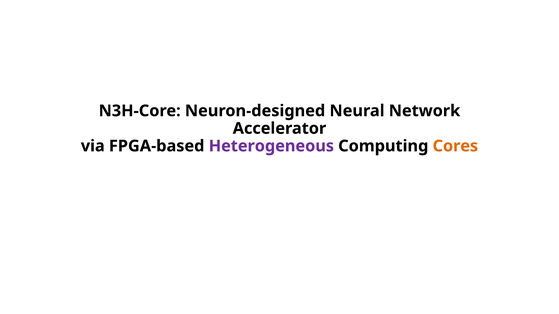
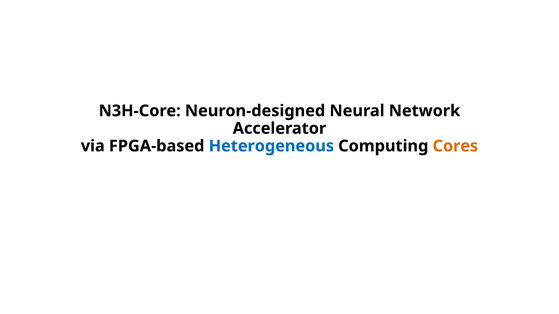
Heterogeneous colour: purple -> blue
